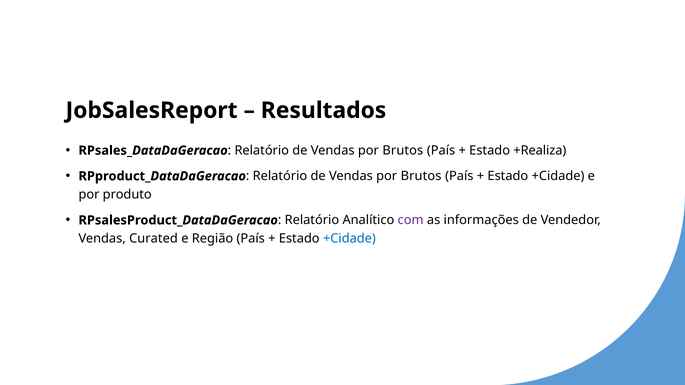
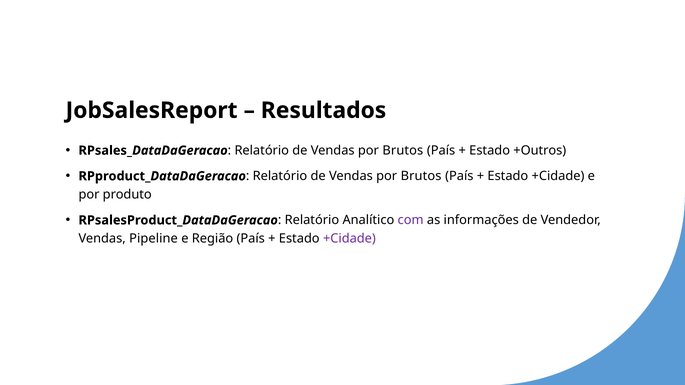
+Realiza: +Realiza -> +Outros
Curated: Curated -> Pipeline
+Cidade at (349, 239) colour: blue -> purple
